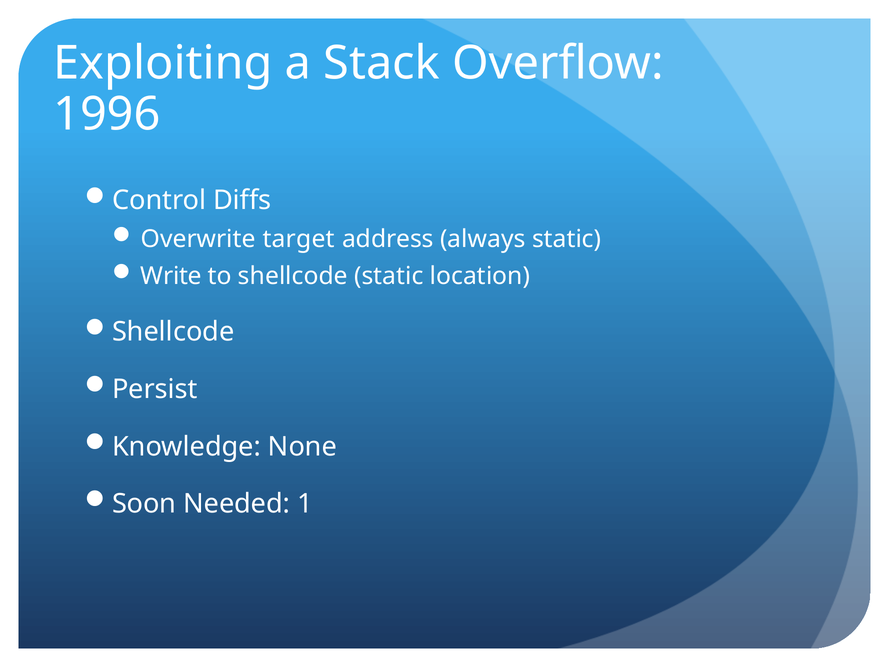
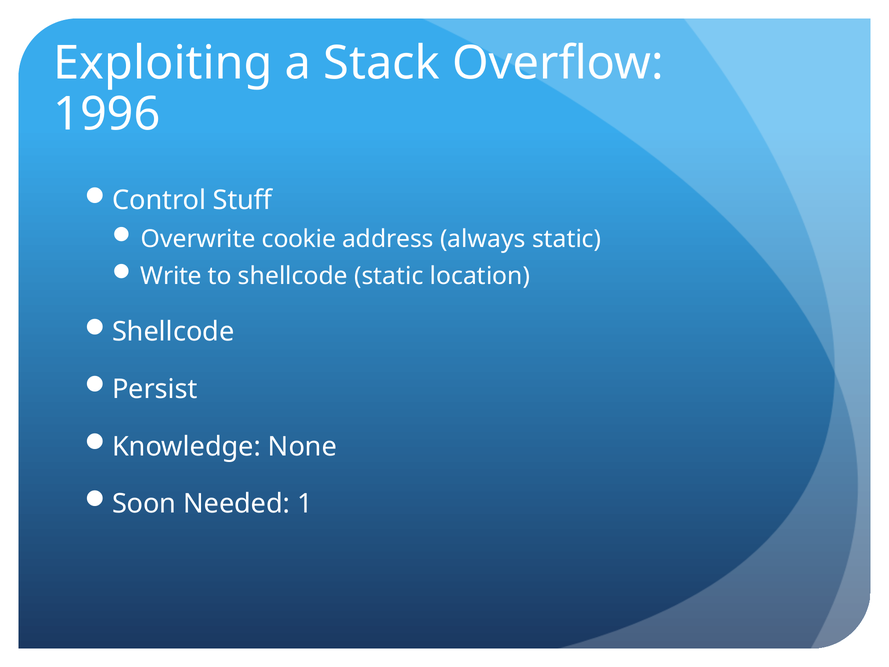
Diffs: Diffs -> Stuff
target: target -> cookie
